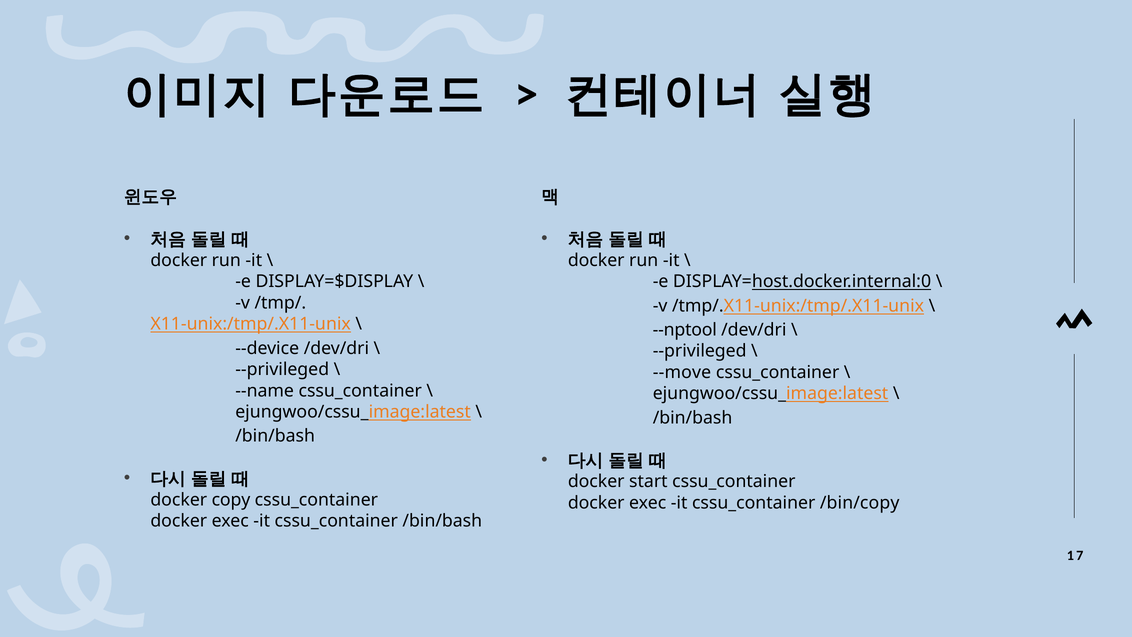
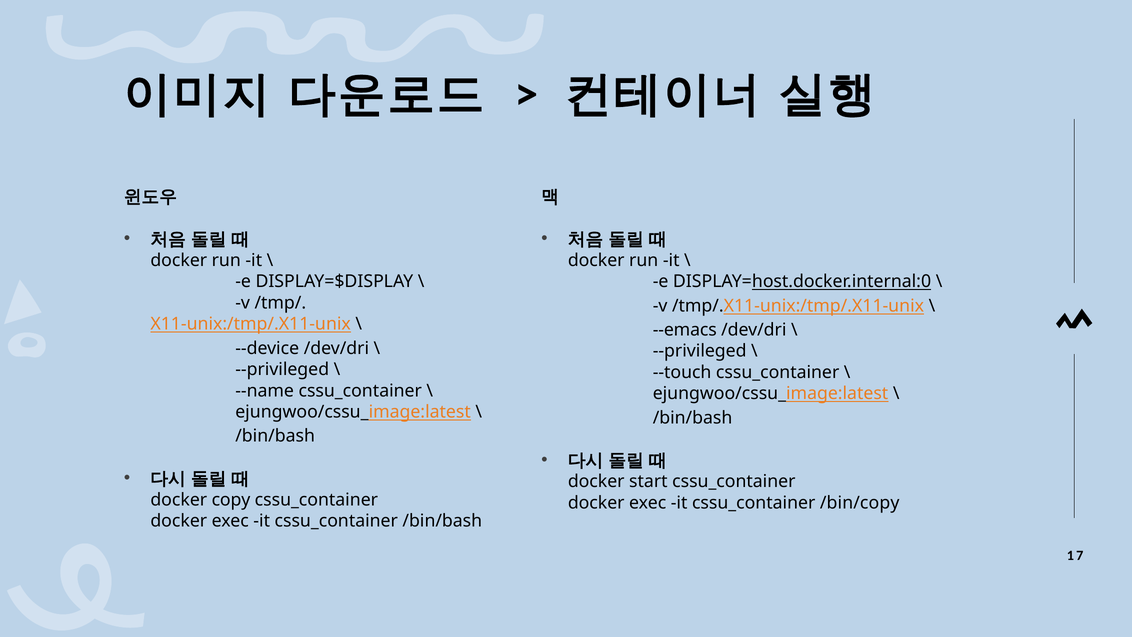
--nptool: --nptool -> --emacs
--move: --move -> --touch
